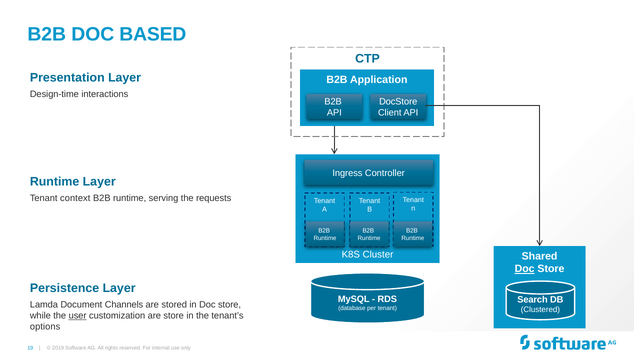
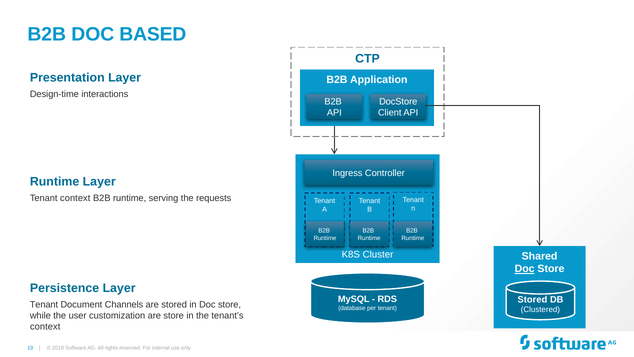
Search at (533, 299): Search -> Stored
Lamda at (44, 304): Lamda -> Tenant
user underline: present -> none
options at (45, 326): options -> context
